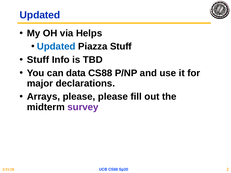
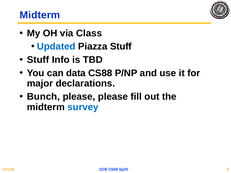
Updated at (40, 15): Updated -> Midterm
Helps: Helps -> Class
Arrays: Arrays -> Bunch
survey colour: purple -> blue
